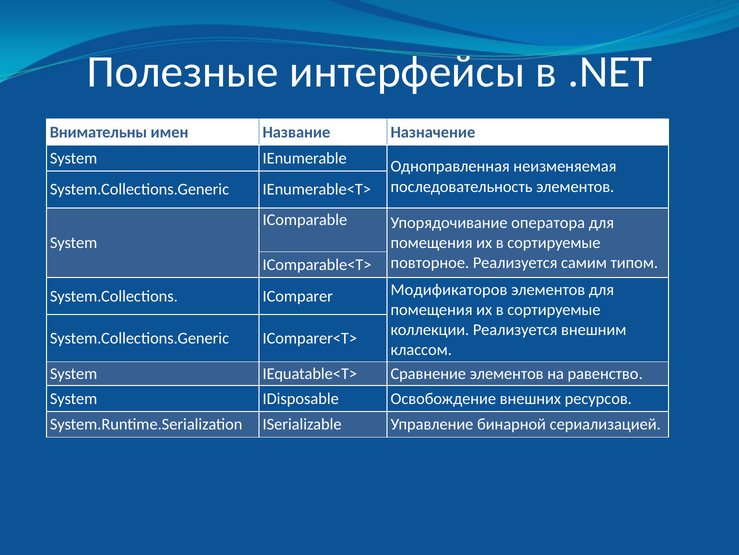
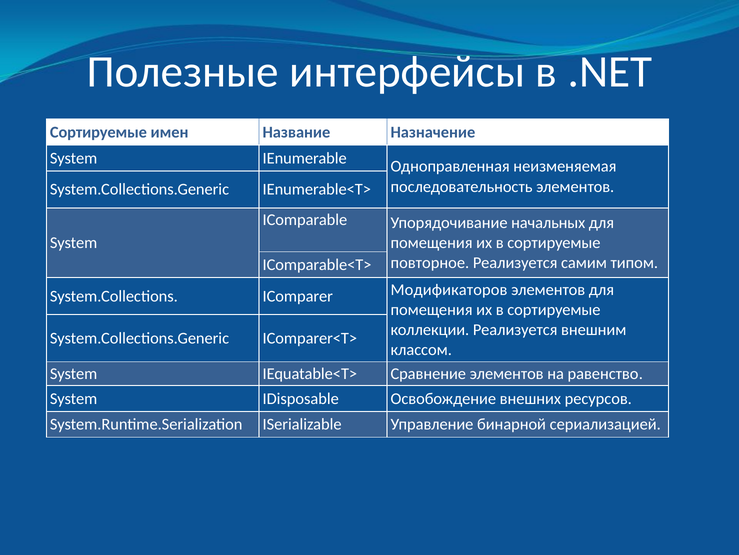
Внимательны at (98, 132): Внимательны -> Сортируемые
оператора: оператора -> начальных
